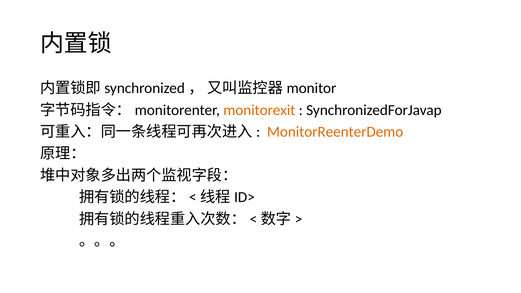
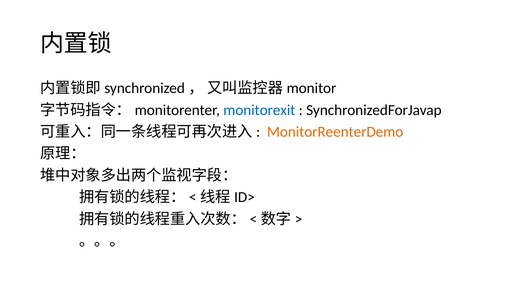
monitorexit colour: orange -> blue
